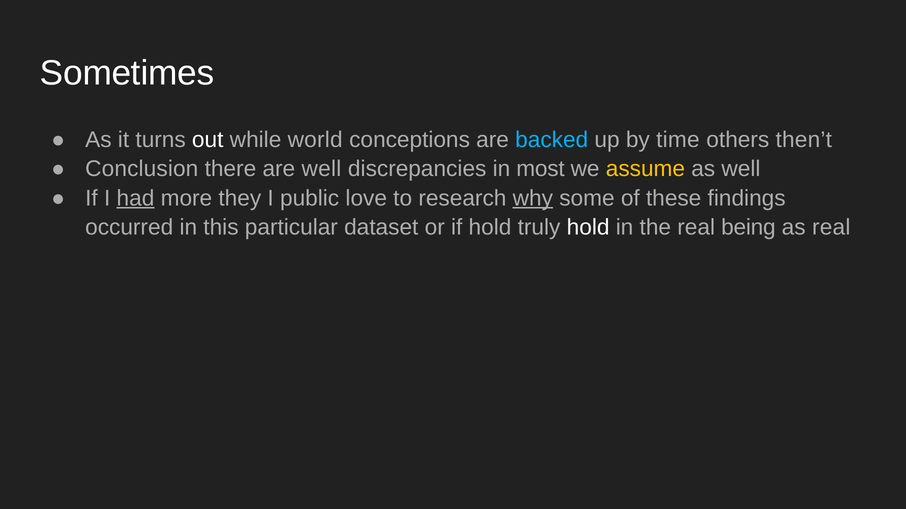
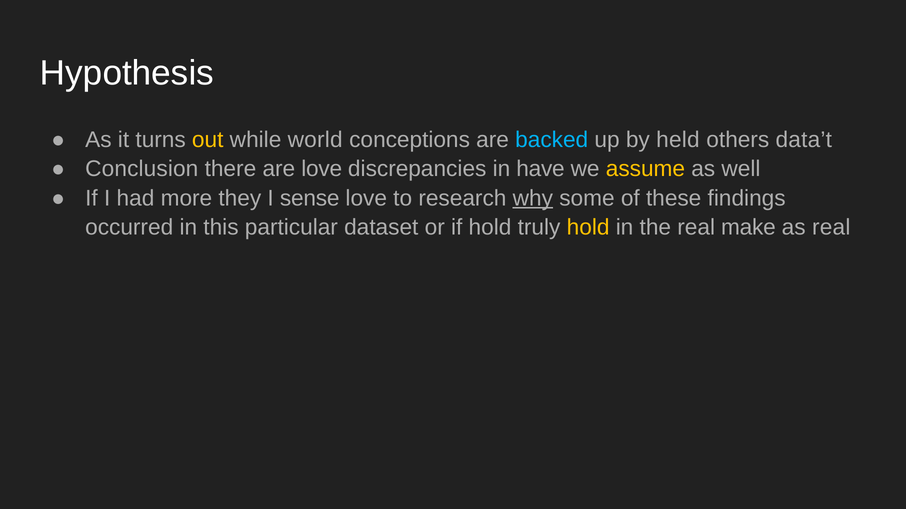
Sometimes: Sometimes -> Hypothesis
out colour: white -> yellow
time: time -> held
then’t: then’t -> data’t
are well: well -> love
most: most -> have
had underline: present -> none
public: public -> sense
hold at (588, 228) colour: white -> yellow
being: being -> make
